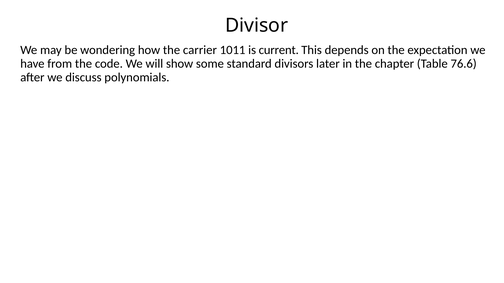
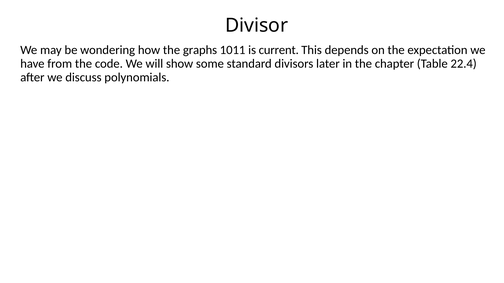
carrier: carrier -> graphs
76.6: 76.6 -> 22.4
